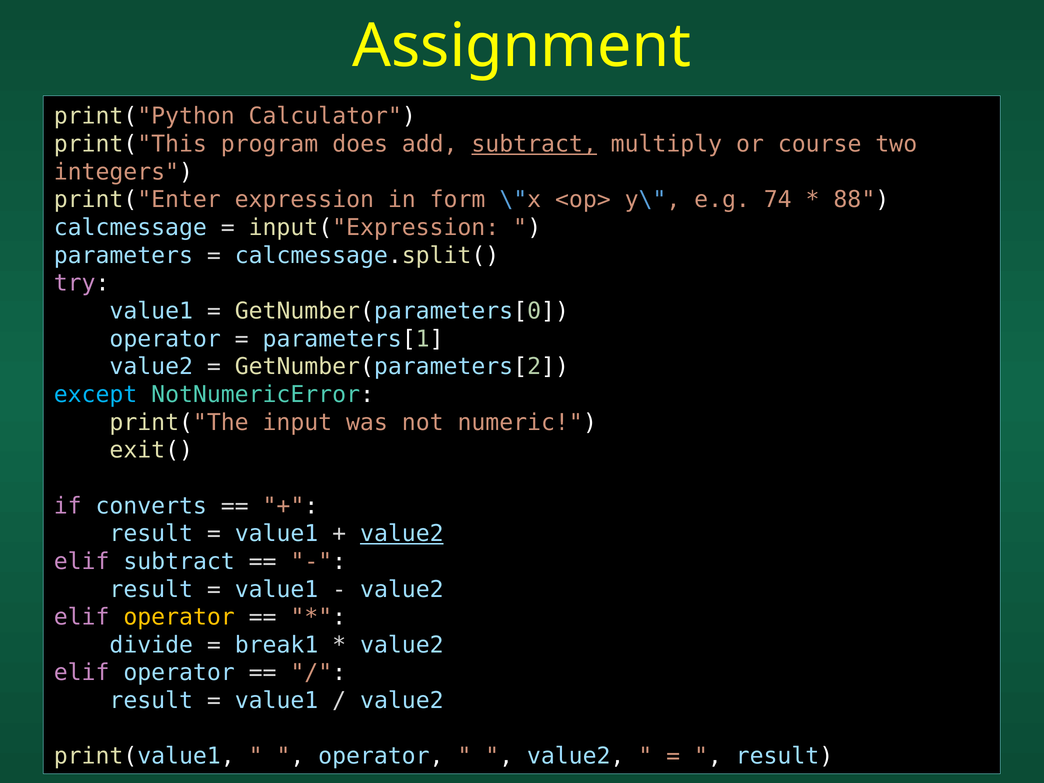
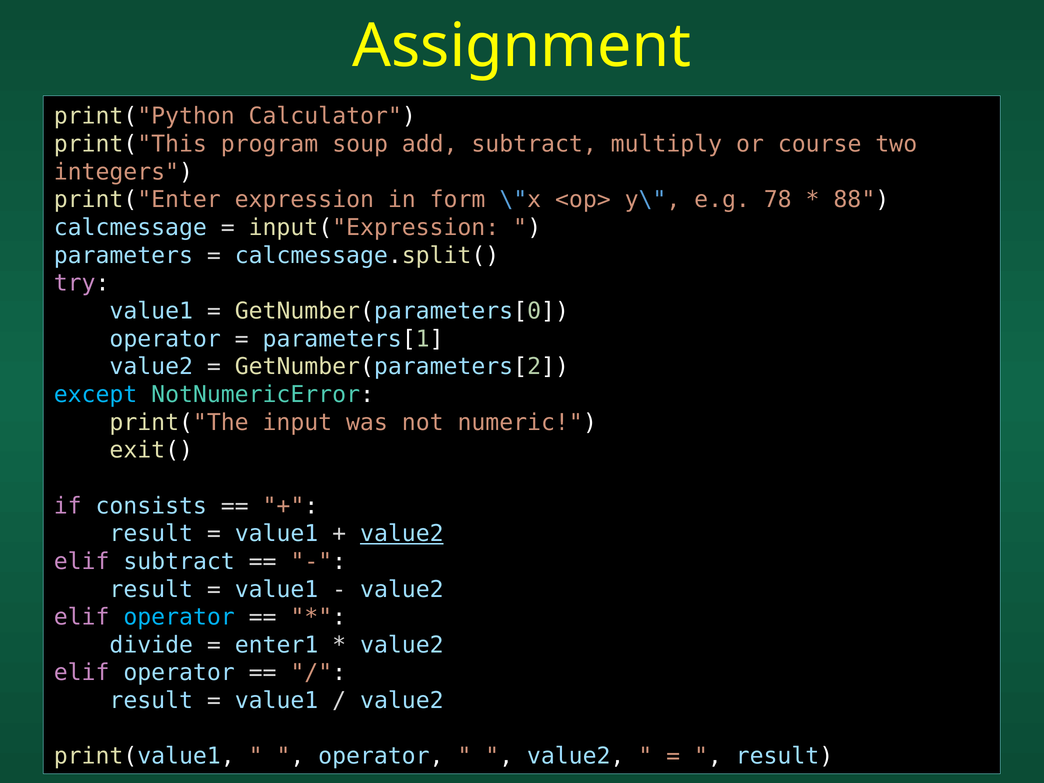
does: does -> soup
subtract at (534, 144) underline: present -> none
74: 74 -> 78
converts: converts -> consists
operator at (179, 617) colour: yellow -> light blue
break1: break1 -> enter1
